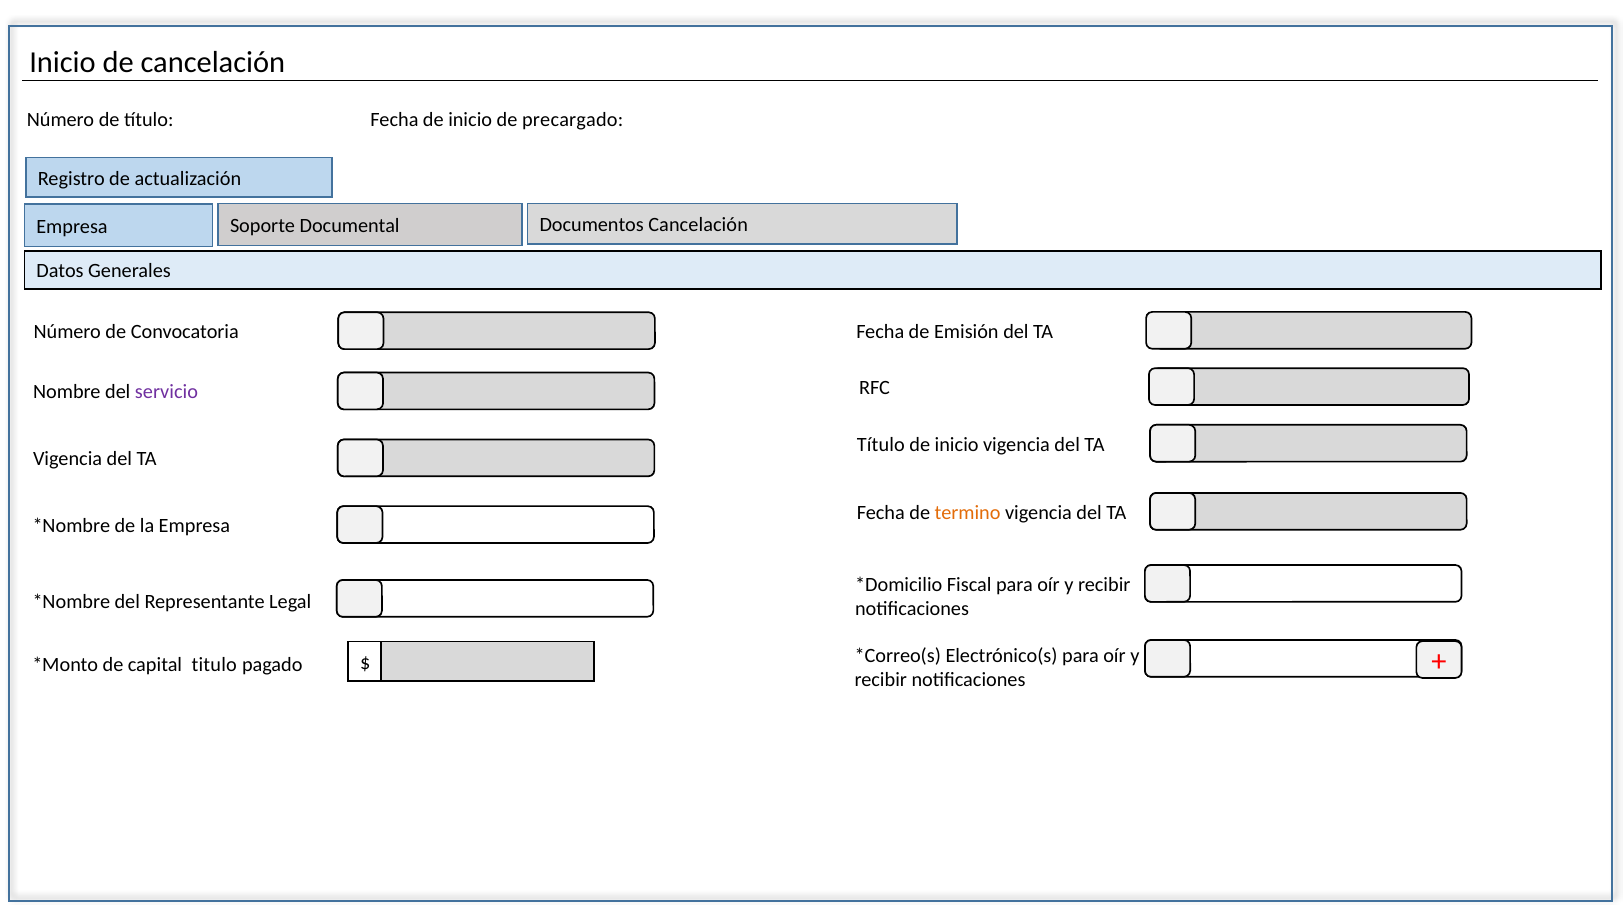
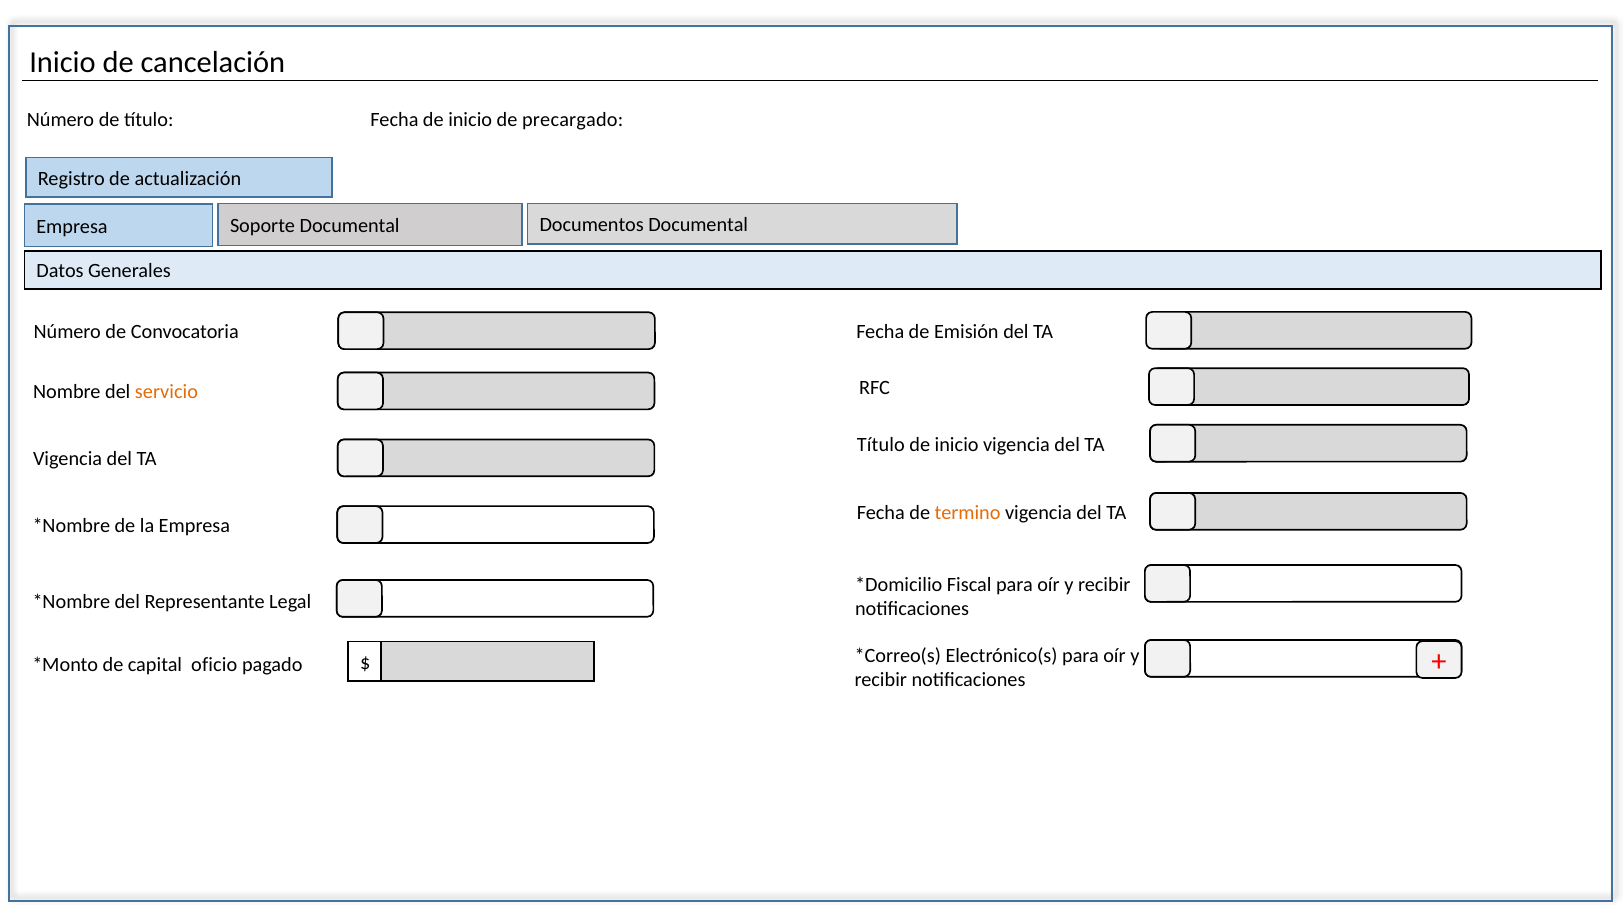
Documentos Cancelación: Cancelación -> Documental
servicio colour: purple -> orange
titulo: titulo -> oficio
